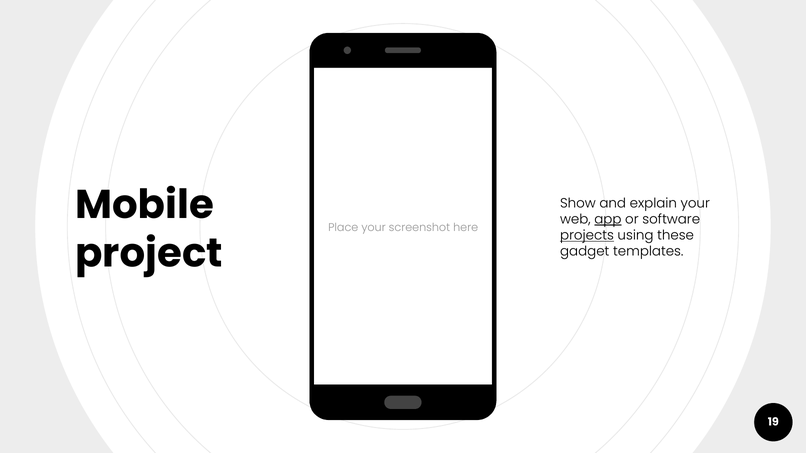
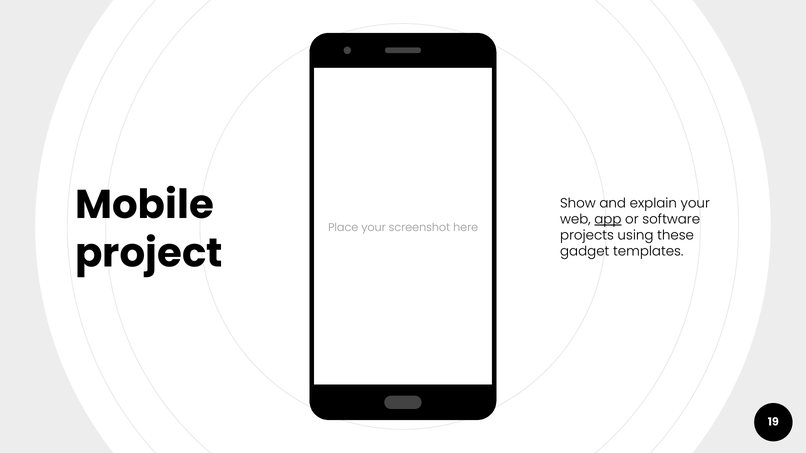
projects underline: present -> none
